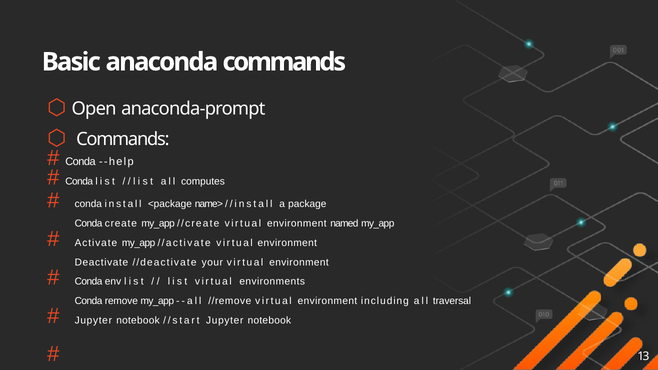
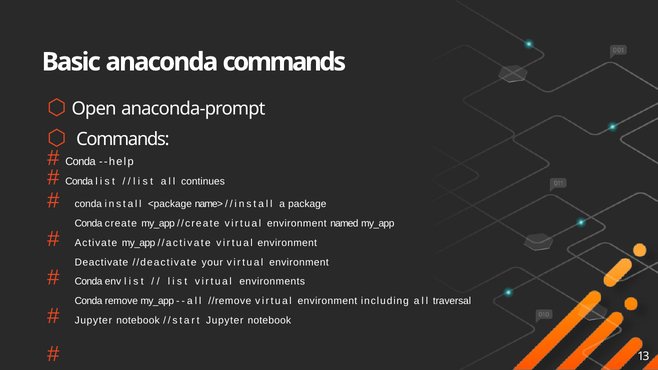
computes: computes -> continues
